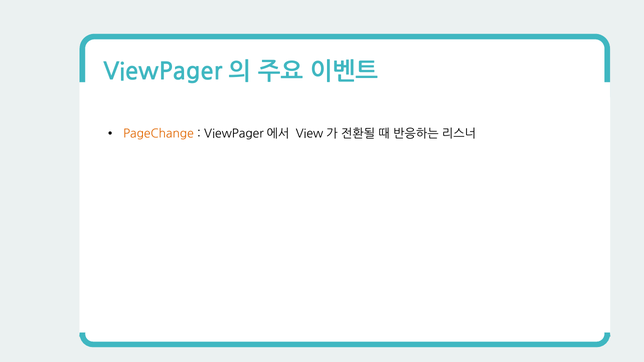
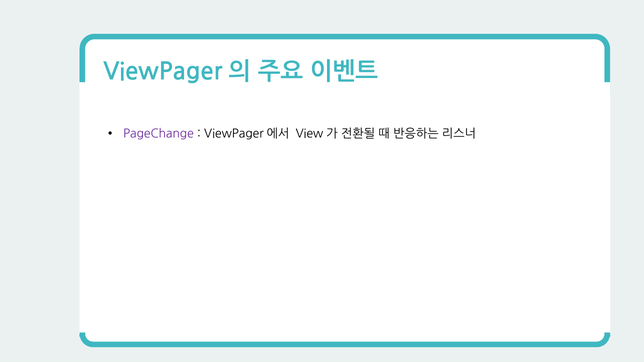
PageChange colour: orange -> purple
